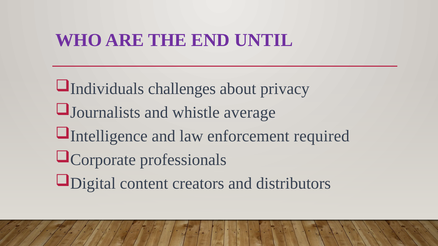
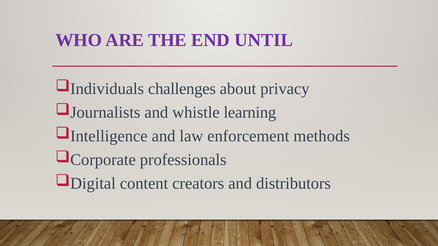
average: average -> learning
required: required -> methods
